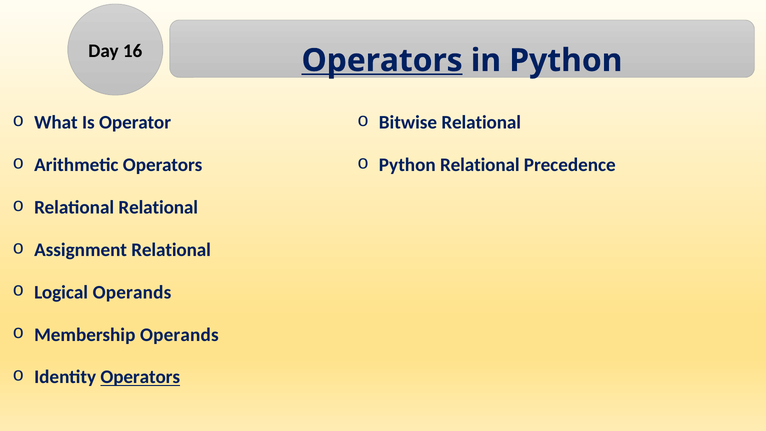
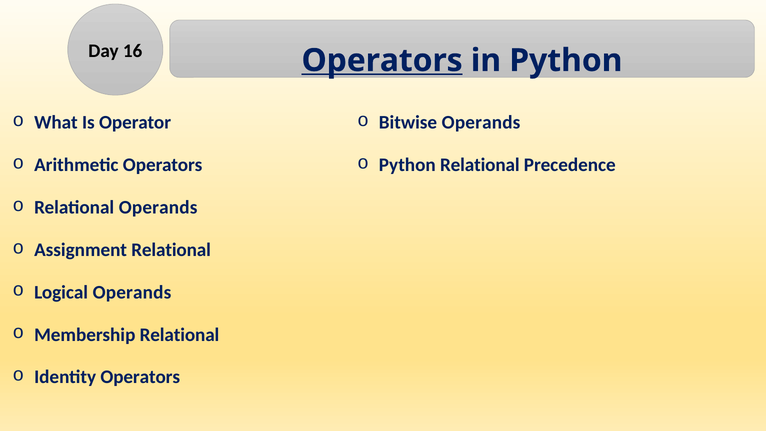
Bitwise Relational: Relational -> Operands
Relational Relational: Relational -> Operands
Membership Operands: Operands -> Relational
Operators at (140, 377) underline: present -> none
